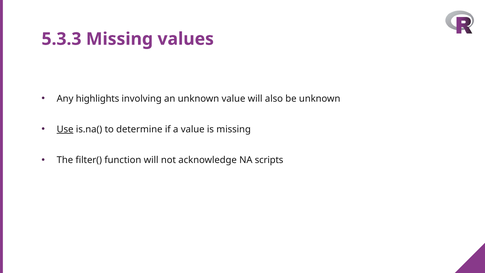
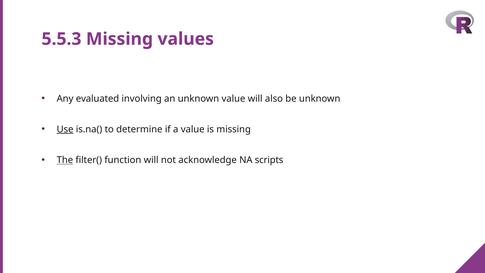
5.3.3: 5.3.3 -> 5.5.3
highlights: highlights -> evaluated
The underline: none -> present
